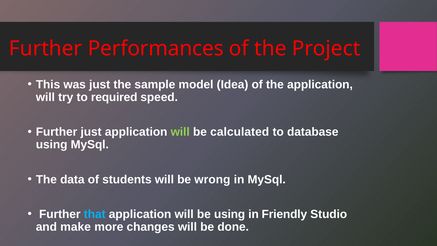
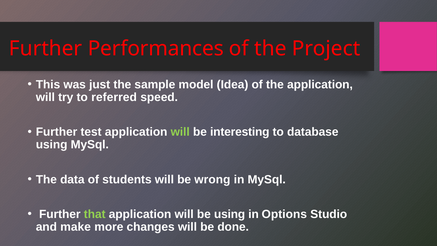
required: required -> referred
Further just: just -> test
calculated: calculated -> interesting
that colour: light blue -> light green
Friendly: Friendly -> Options
